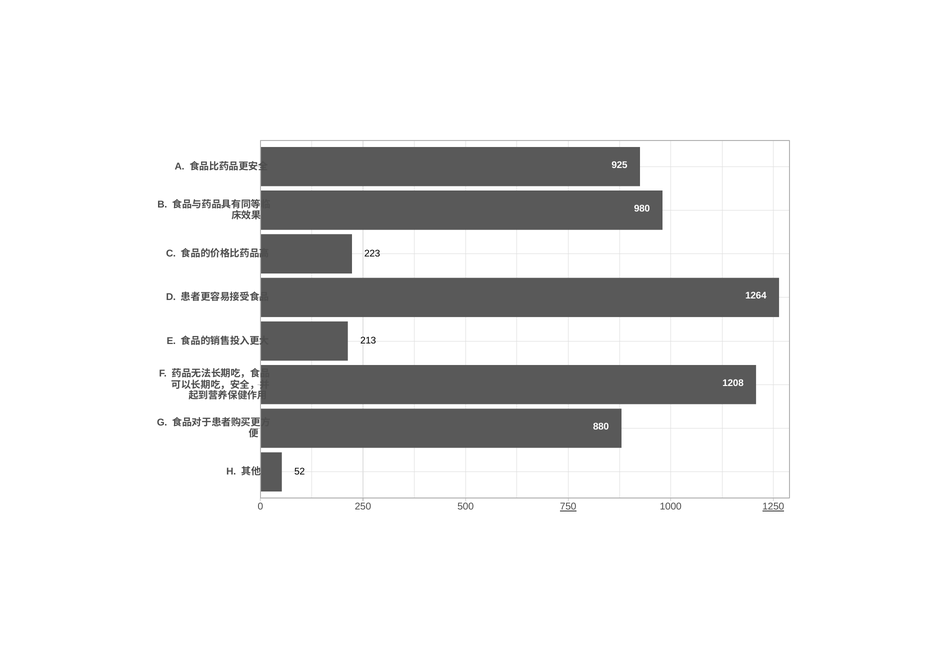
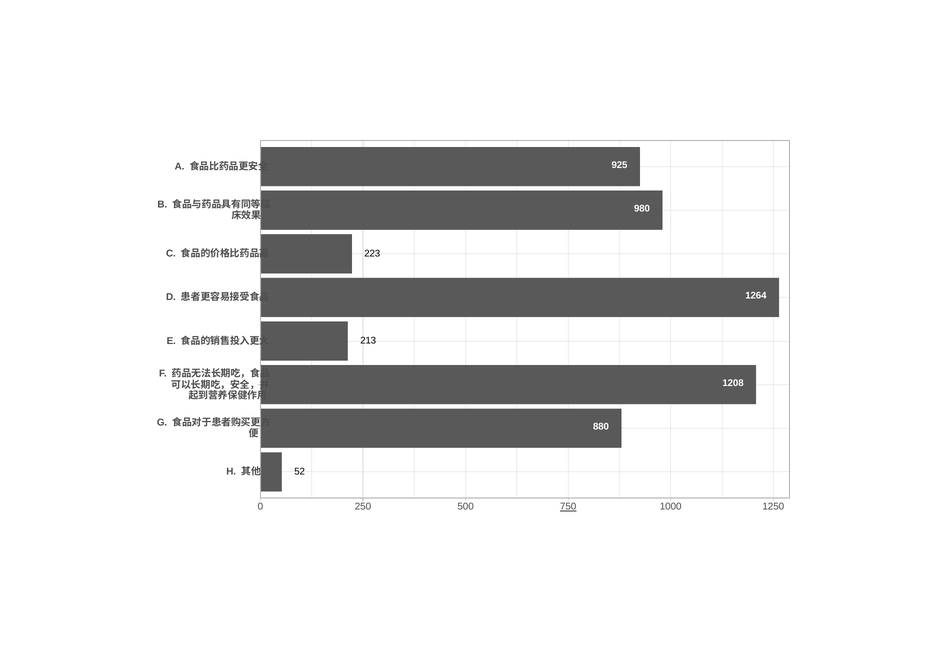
1250 underline: present -> none
